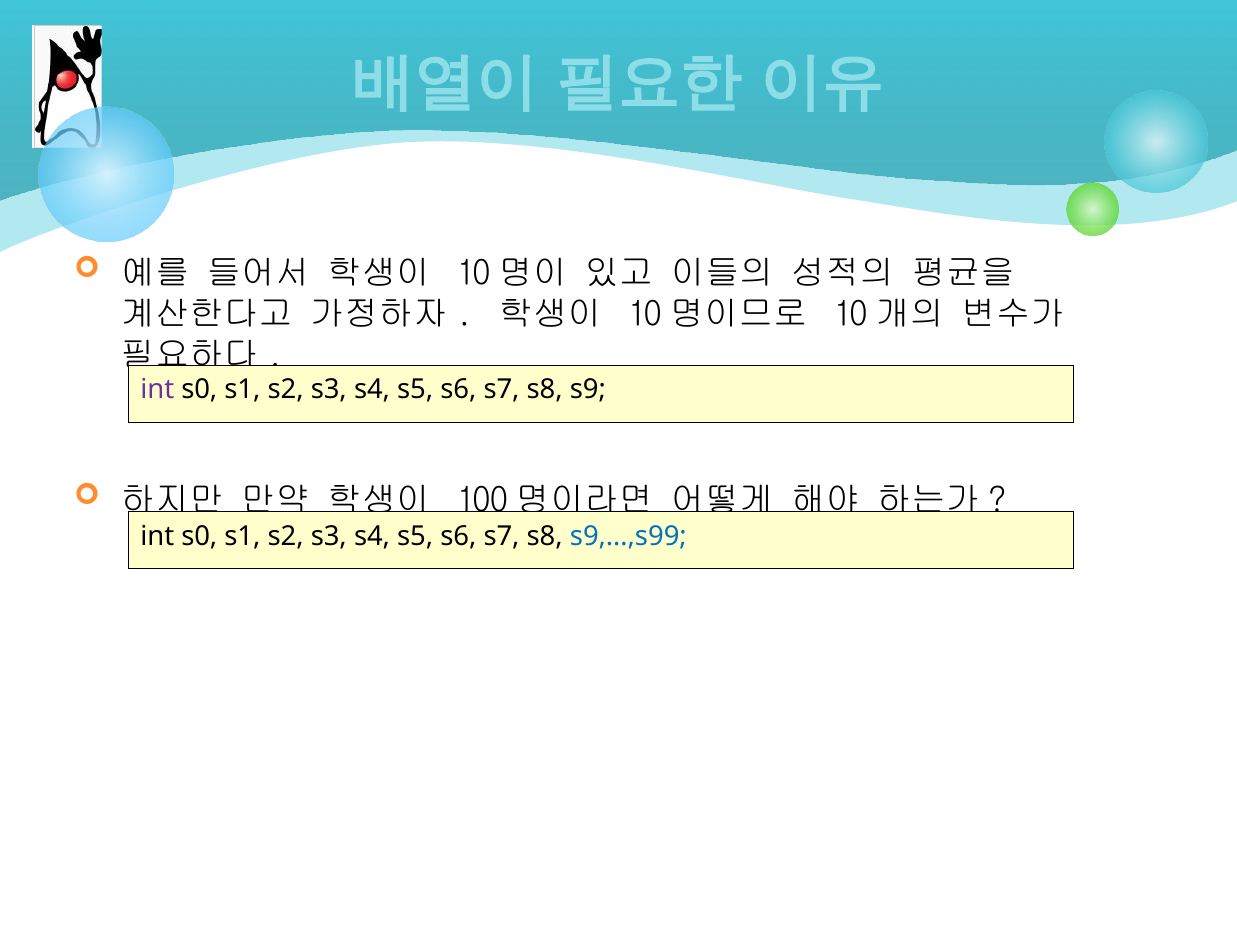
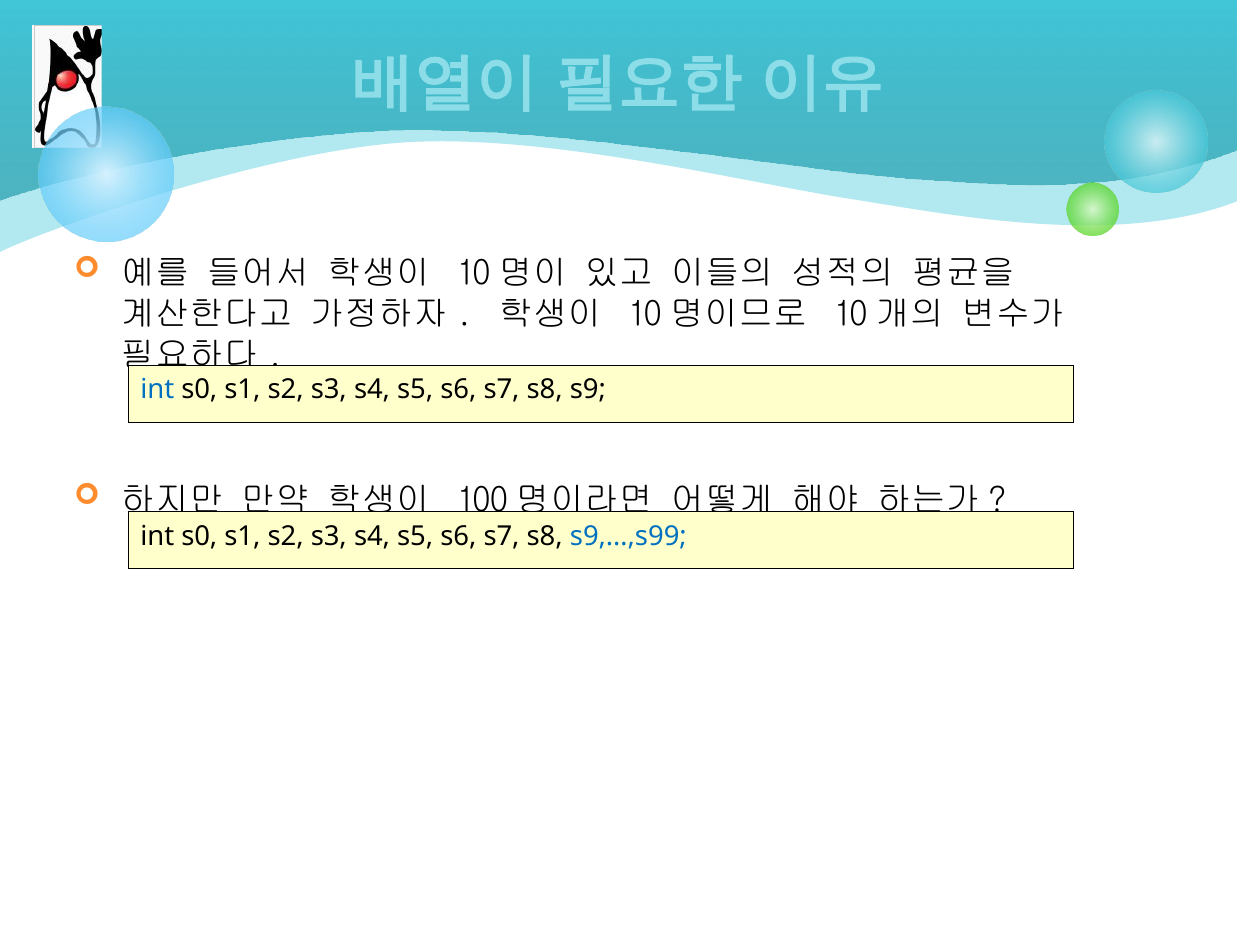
int at (157, 390) colour: purple -> blue
